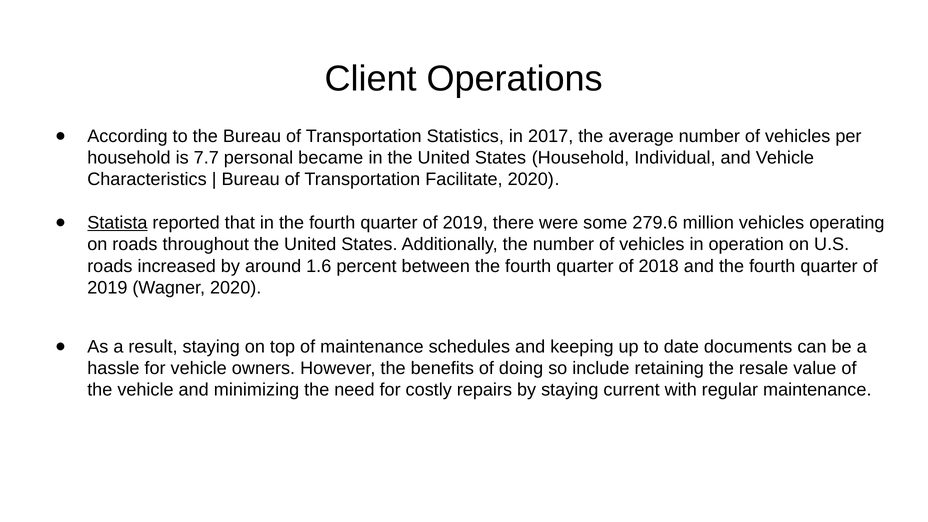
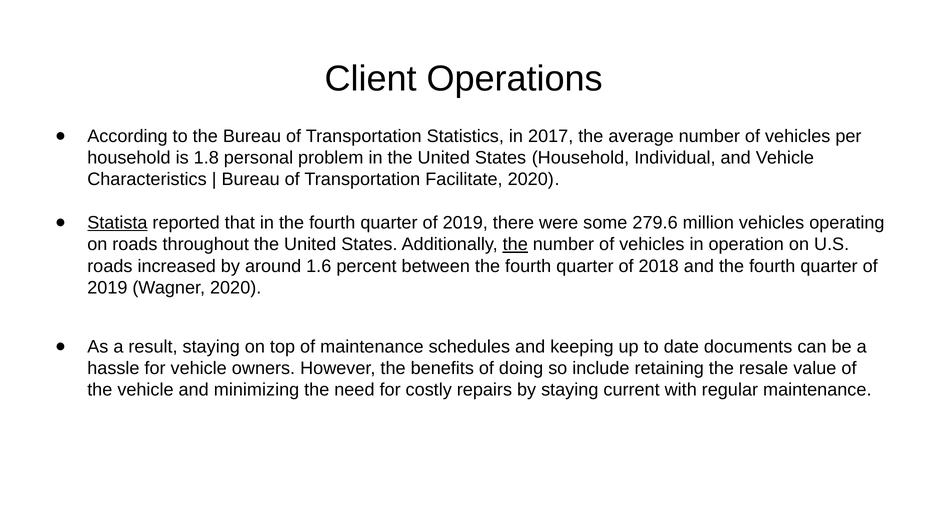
7.7: 7.7 -> 1.8
became: became -> problem
the at (515, 245) underline: none -> present
